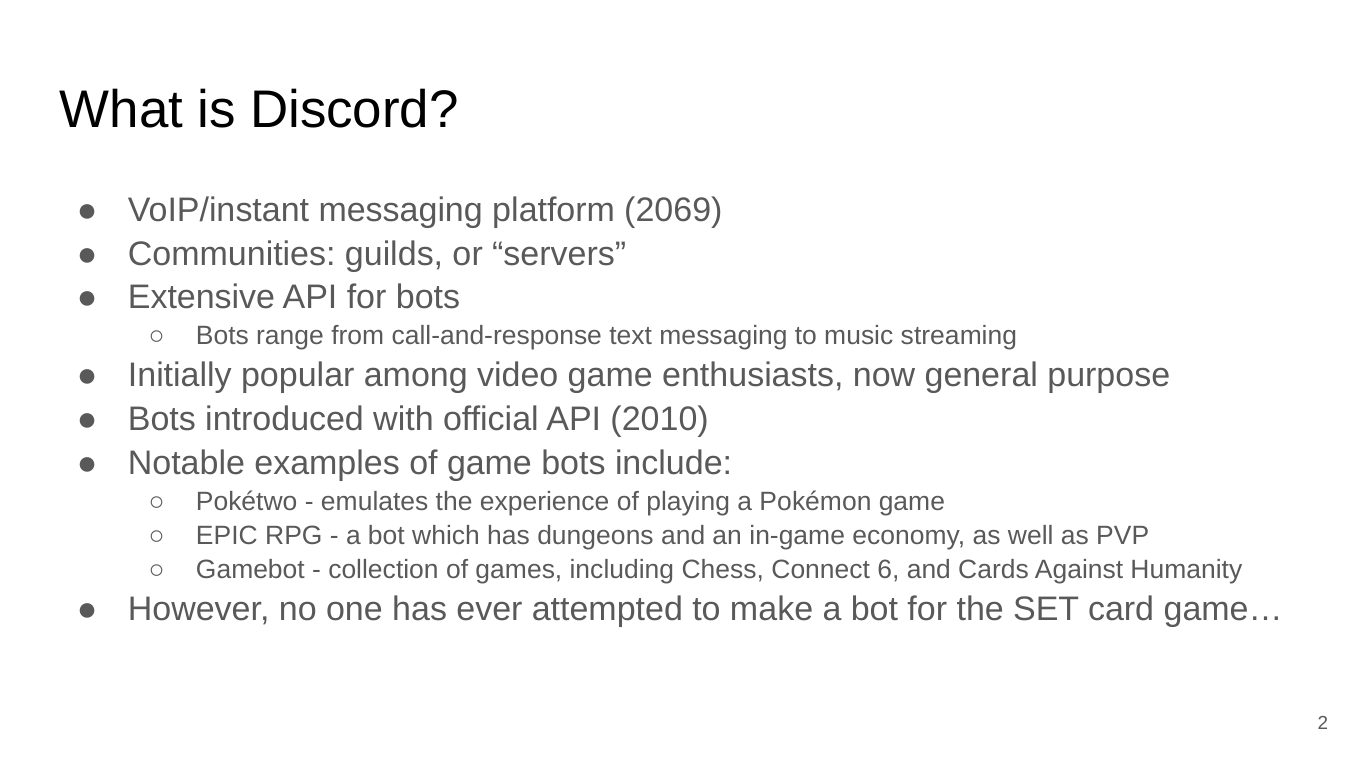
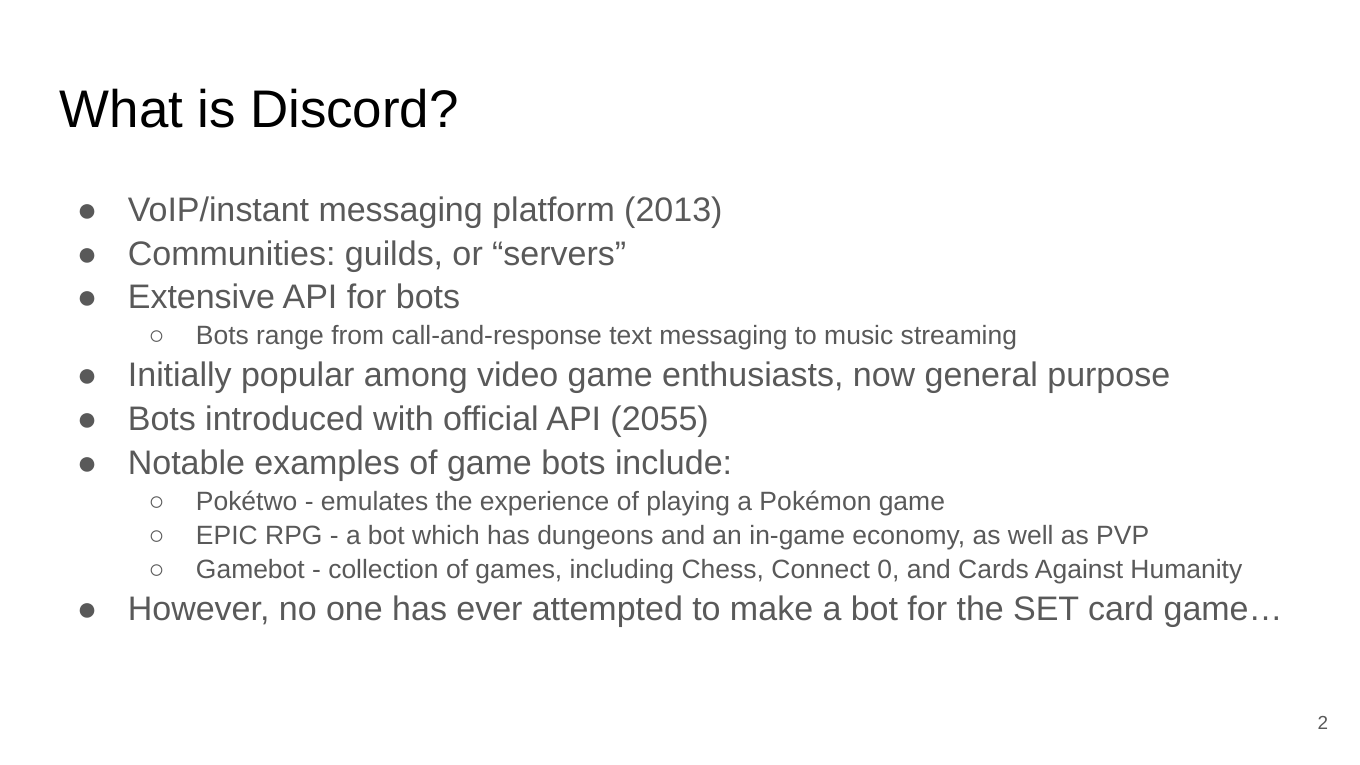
2069: 2069 -> 2013
2010: 2010 -> 2055
6: 6 -> 0
